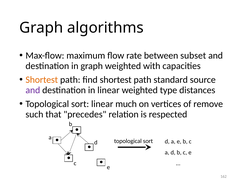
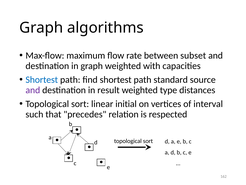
Shortest at (42, 80) colour: orange -> blue
in linear: linear -> result
much: much -> initial
remove: remove -> interval
